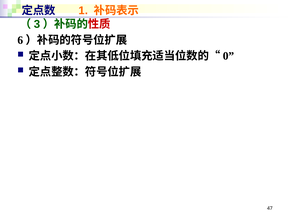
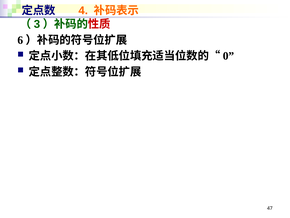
1: 1 -> 4
